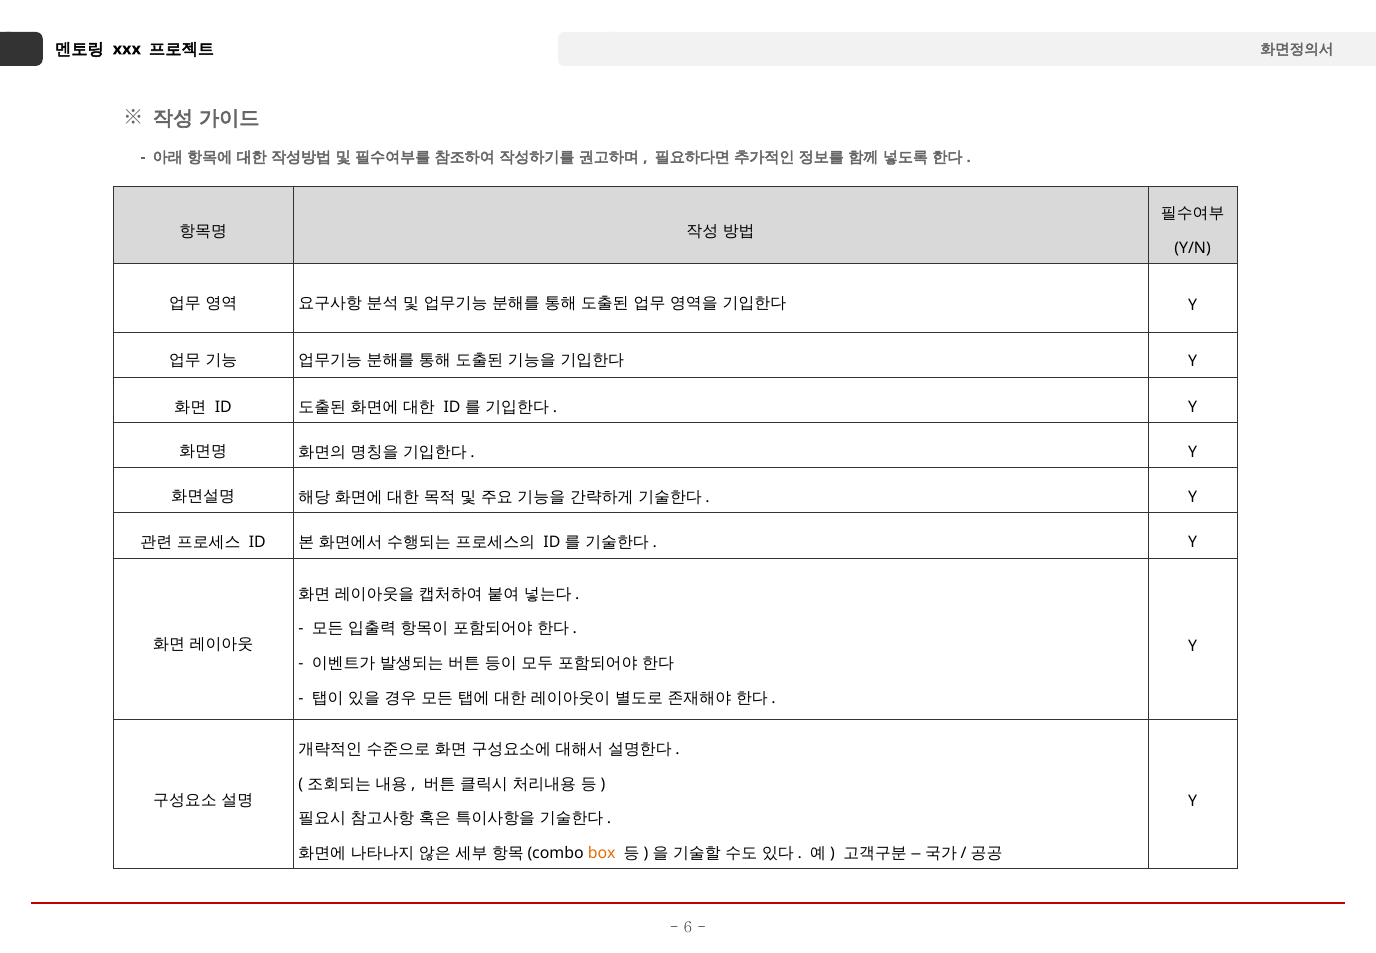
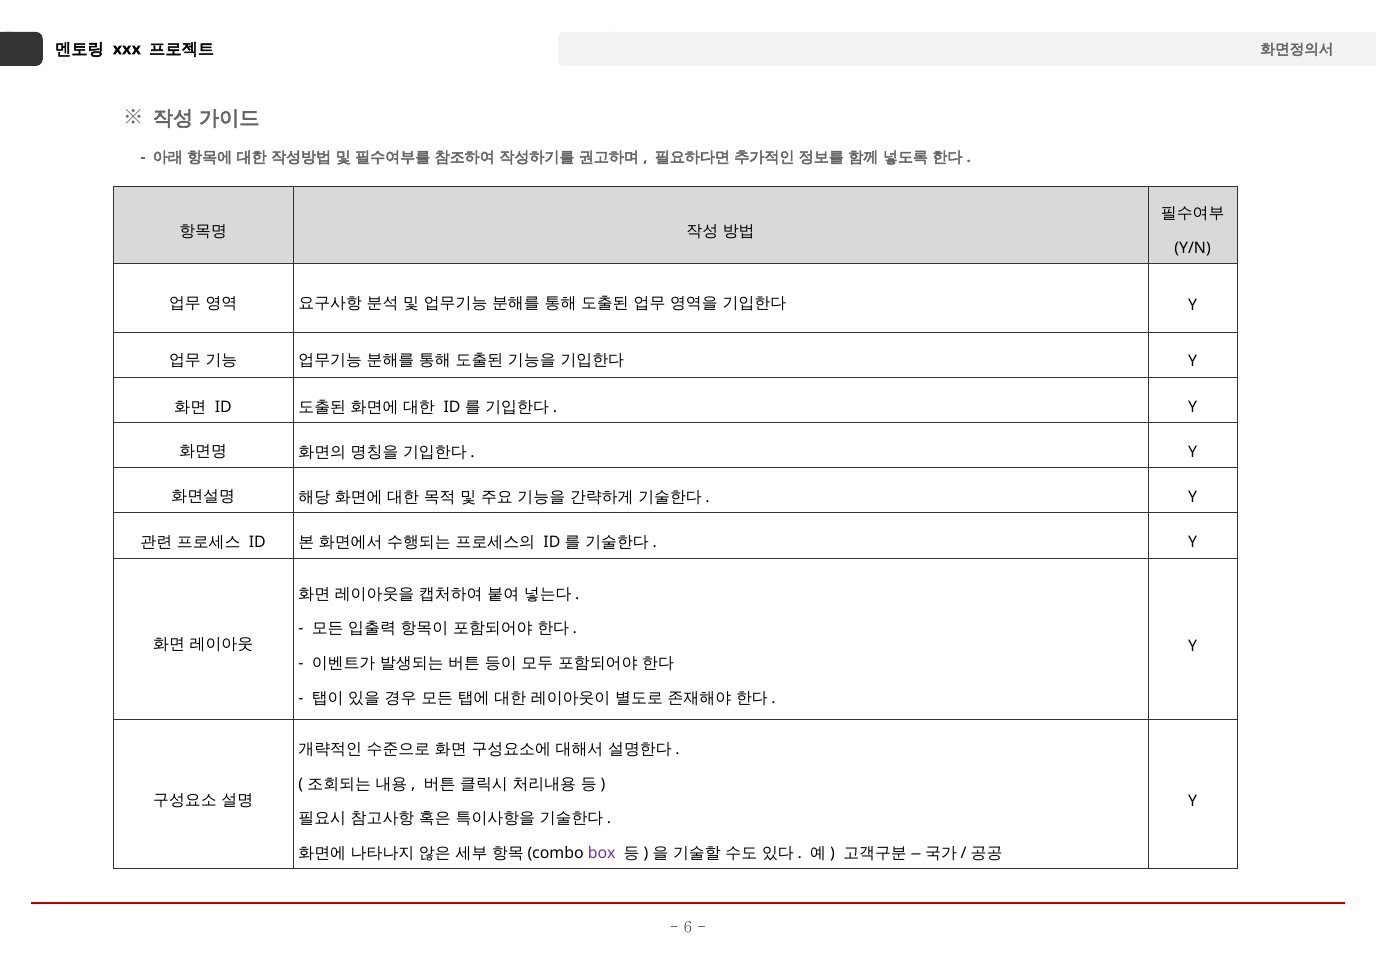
box colour: orange -> purple
